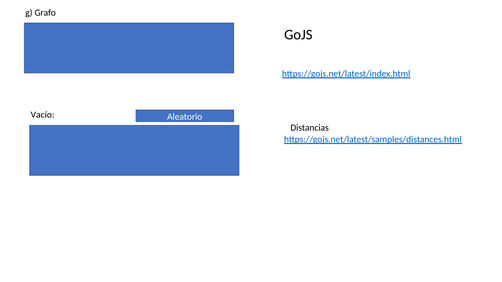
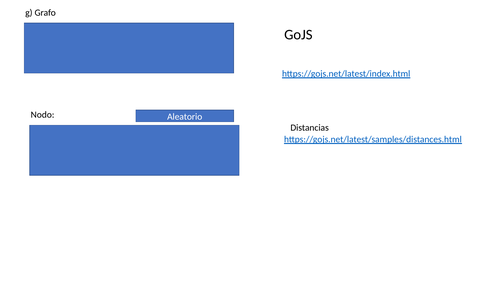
Vacío: Vacío -> Nodo
